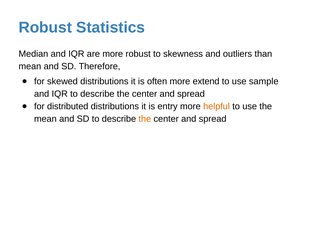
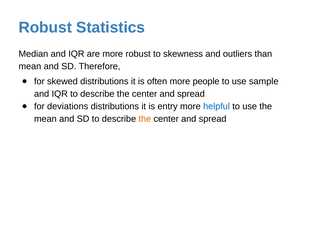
extend: extend -> people
distributed: distributed -> deviations
helpful colour: orange -> blue
